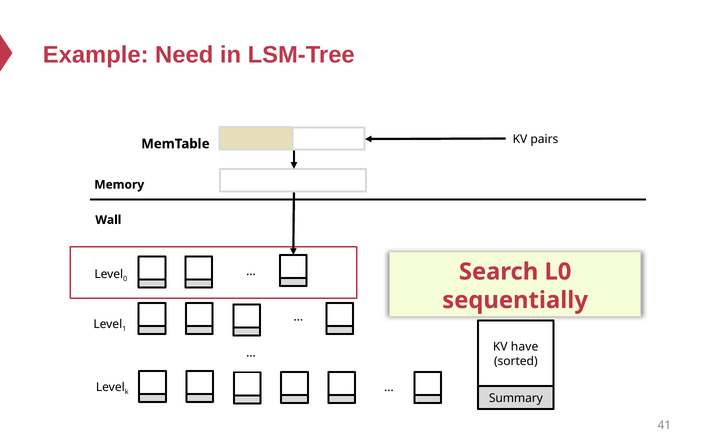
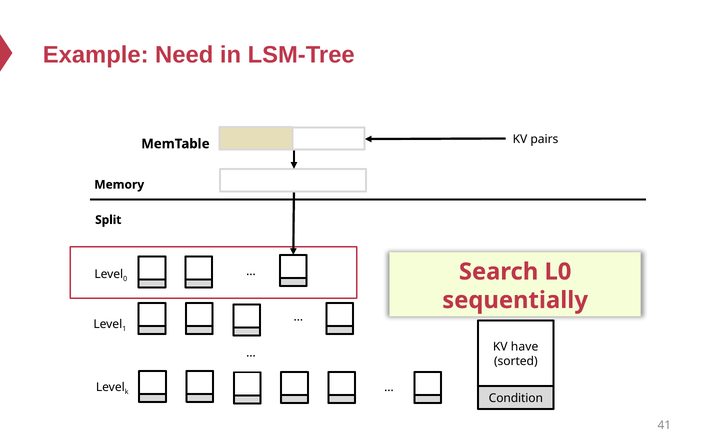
Wall: Wall -> Split
Summary: Summary -> Condition
